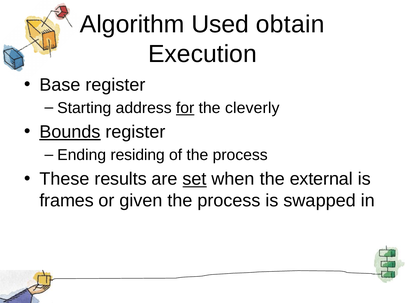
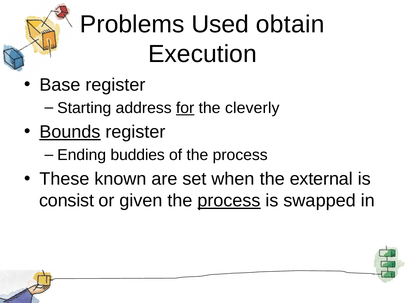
Algorithm: Algorithm -> Problems
residing: residing -> buddies
results: results -> known
set underline: present -> none
frames: frames -> consist
process at (229, 201) underline: none -> present
